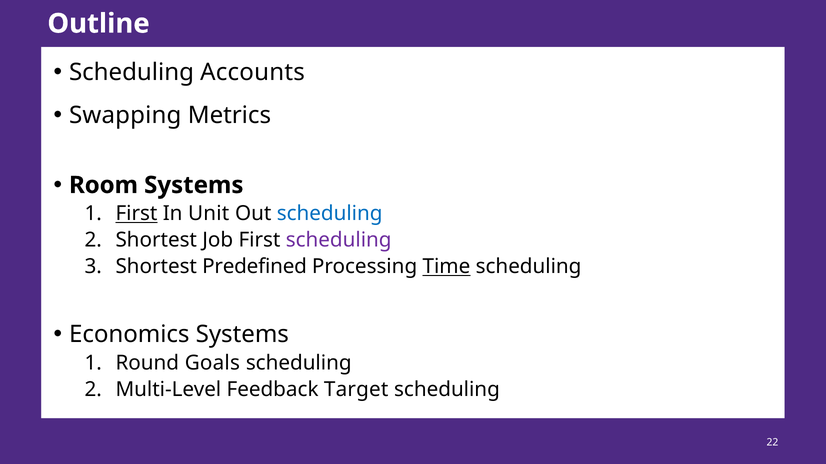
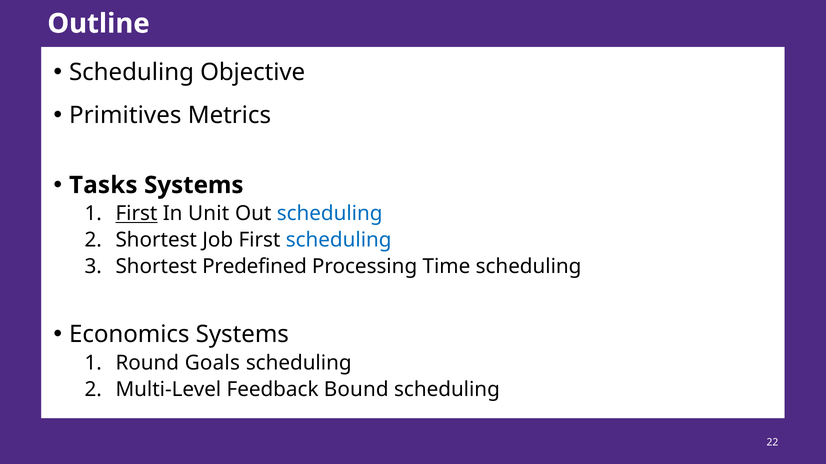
Accounts: Accounts -> Objective
Swapping: Swapping -> Primitives
Room: Room -> Tasks
scheduling at (339, 240) colour: purple -> blue
Time underline: present -> none
Target: Target -> Bound
